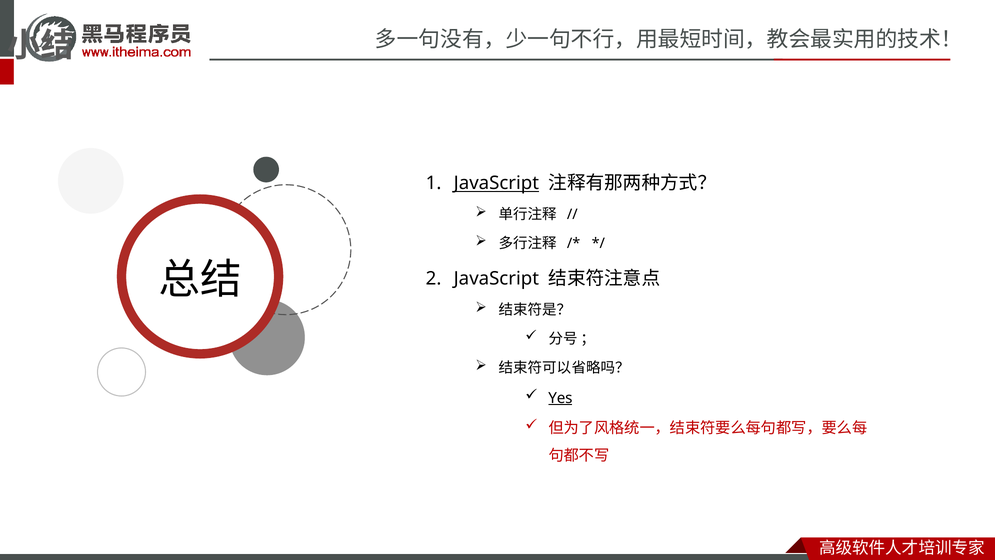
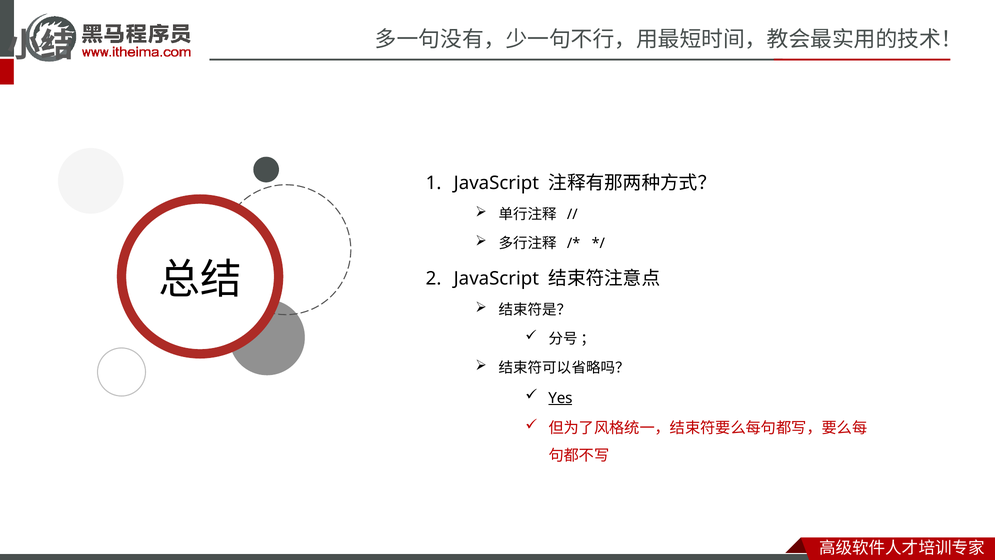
JavaScript at (496, 183) underline: present -> none
